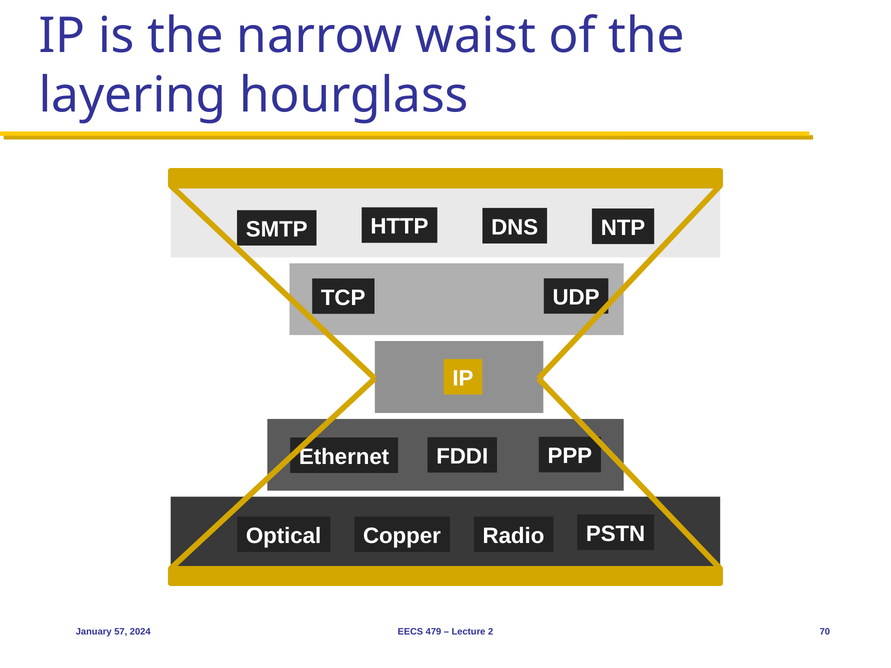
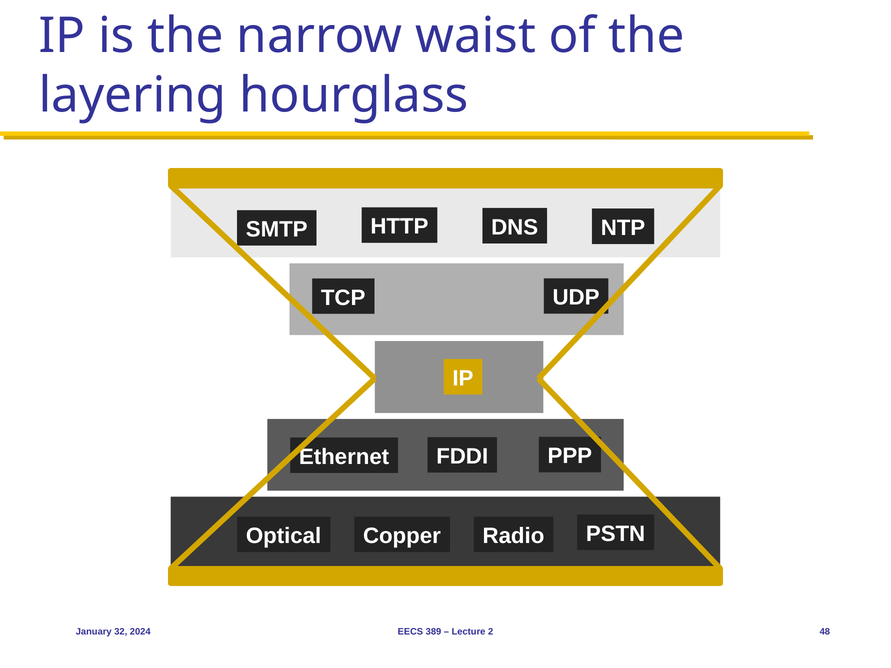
57: 57 -> 32
479: 479 -> 389
70: 70 -> 48
